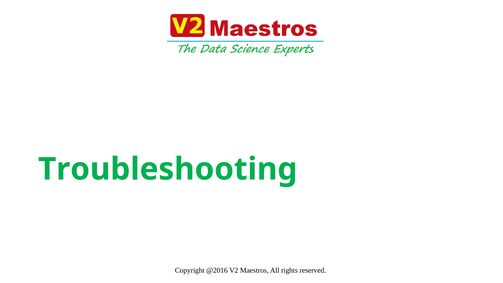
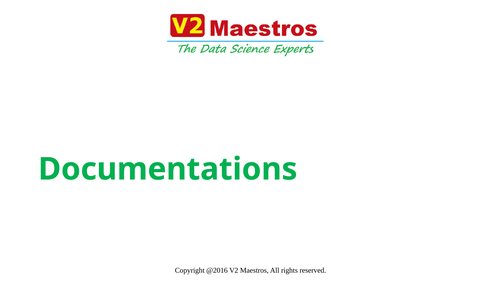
Troubleshooting: Troubleshooting -> Documentations
